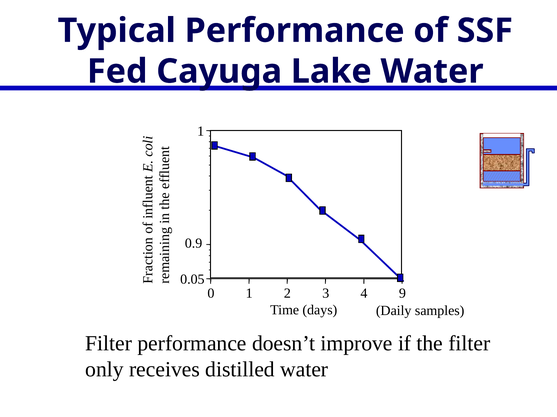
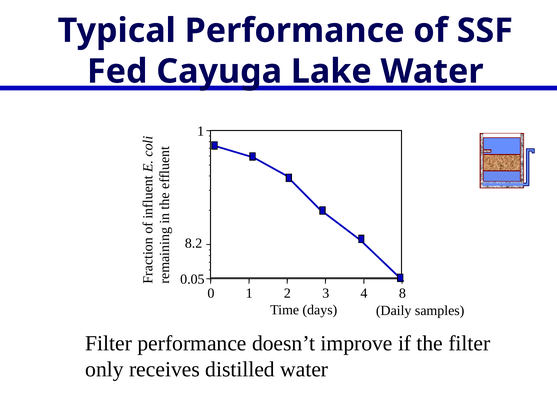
0.9: 0.9 -> 8.2
9: 9 -> 8
